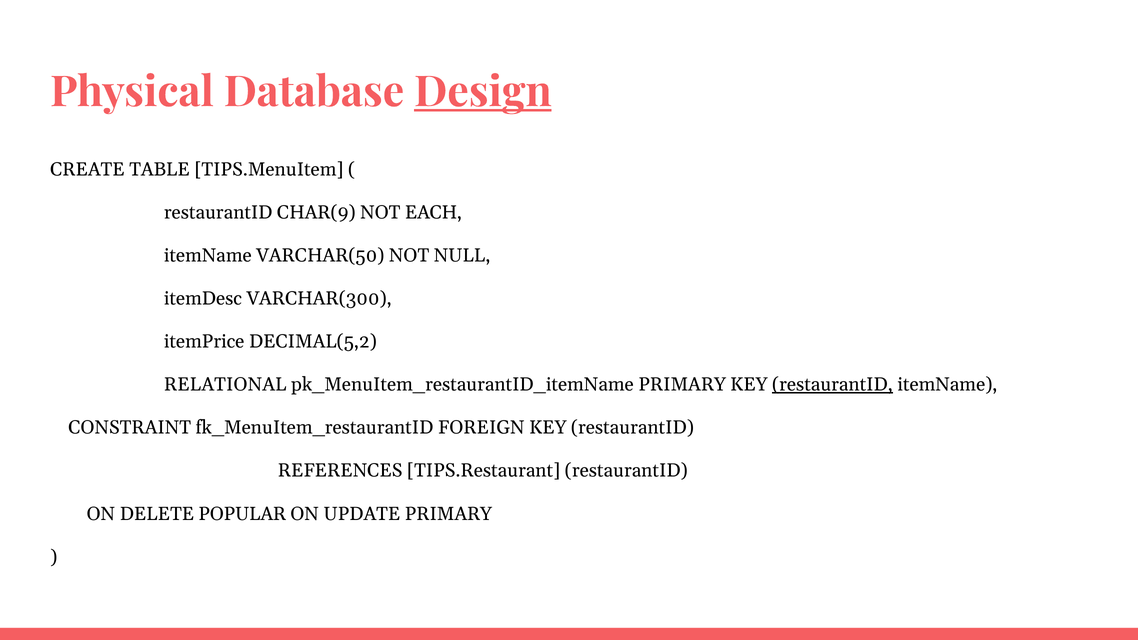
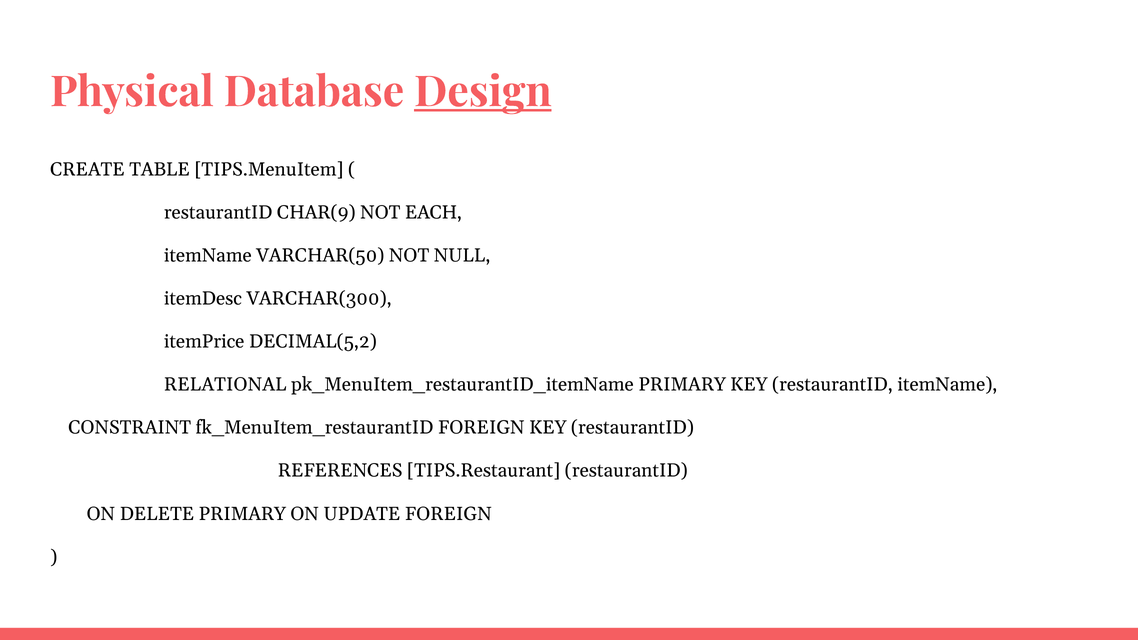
restaurantID at (832, 385) underline: present -> none
DELETE POPULAR: POPULAR -> PRIMARY
UPDATE PRIMARY: PRIMARY -> FOREIGN
